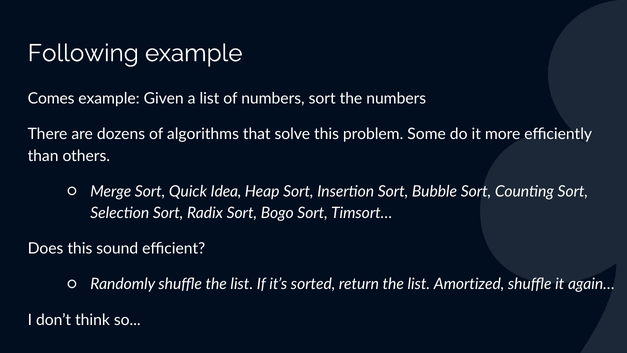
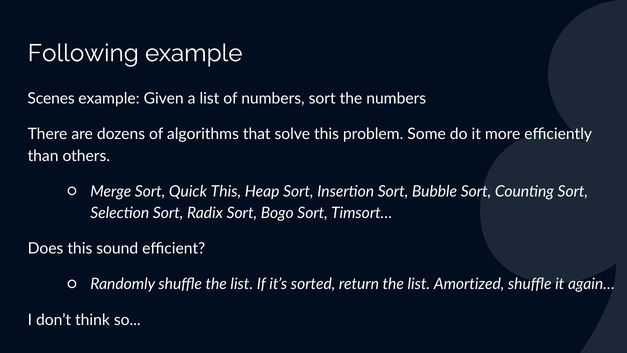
Comes: Comes -> Scenes
Quick Idea: Idea -> This
